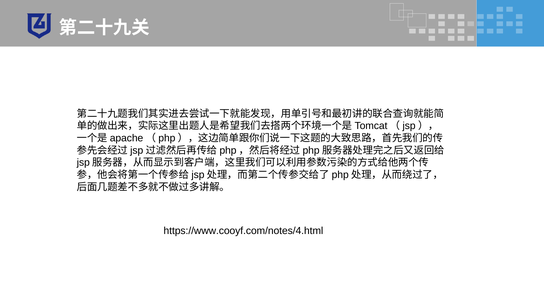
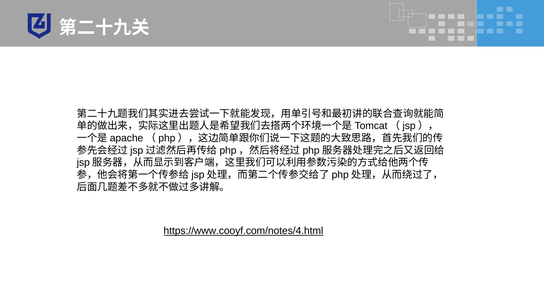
https://www.cooyf.com/notes/4.html underline: none -> present
